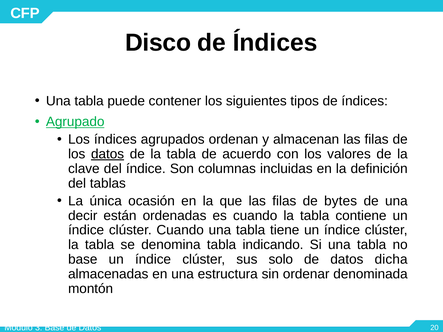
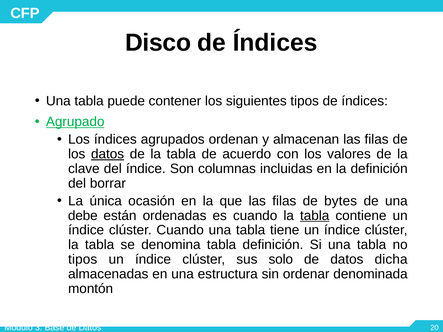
tablas: tablas -> borrar
decir: decir -> debe
tabla at (315, 216) underline: none -> present
tabla indicando: indicando -> definición
base at (83, 260): base -> tipos
